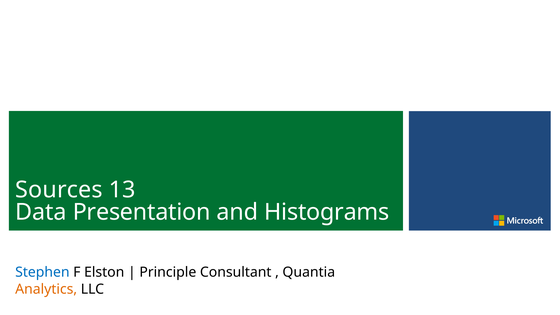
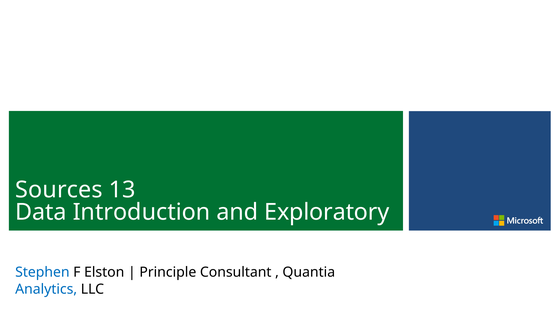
Presentation: Presentation -> Introduction
Histograms: Histograms -> Exploratory
Analytics colour: orange -> blue
